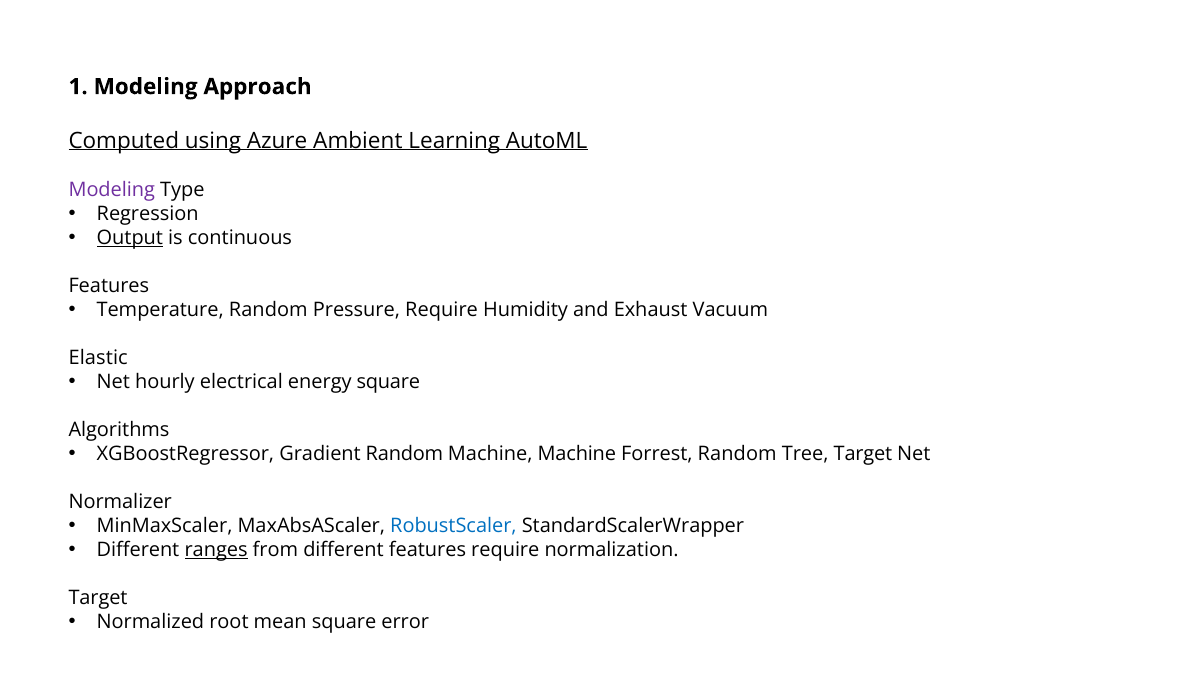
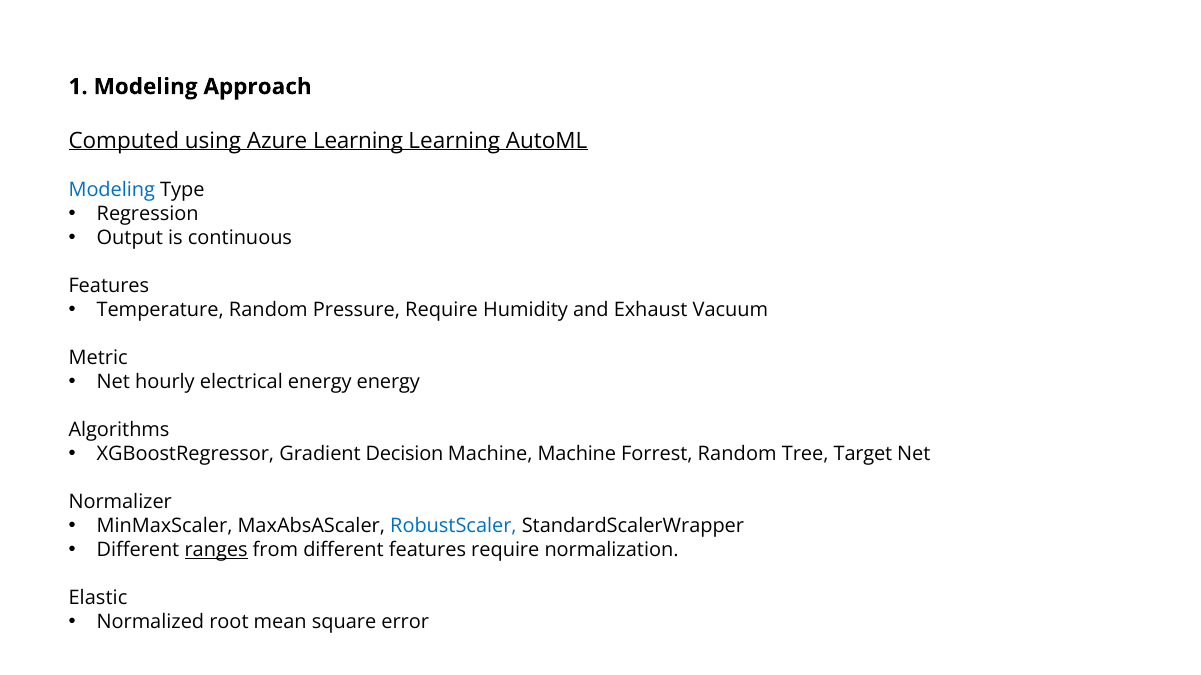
Azure Ambient: Ambient -> Learning
Modeling at (112, 190) colour: purple -> blue
Output underline: present -> none
Elastic: Elastic -> Metric
energy square: square -> energy
Gradient Random: Random -> Decision
Target at (98, 598): Target -> Elastic
